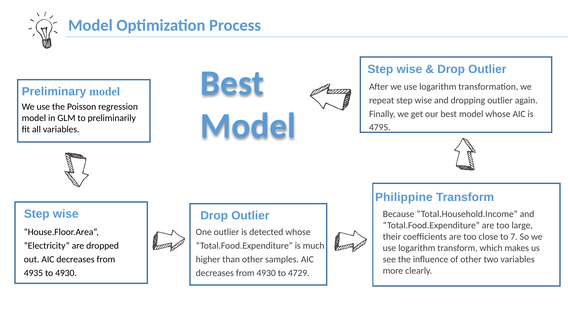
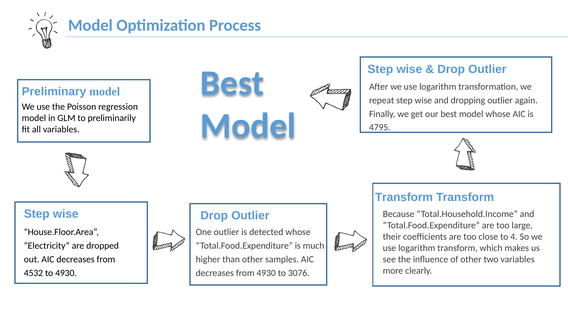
Philippine at (404, 197): Philippine -> Transform
7: 7 -> 4
4935: 4935 -> 4532
4729: 4729 -> 3076
